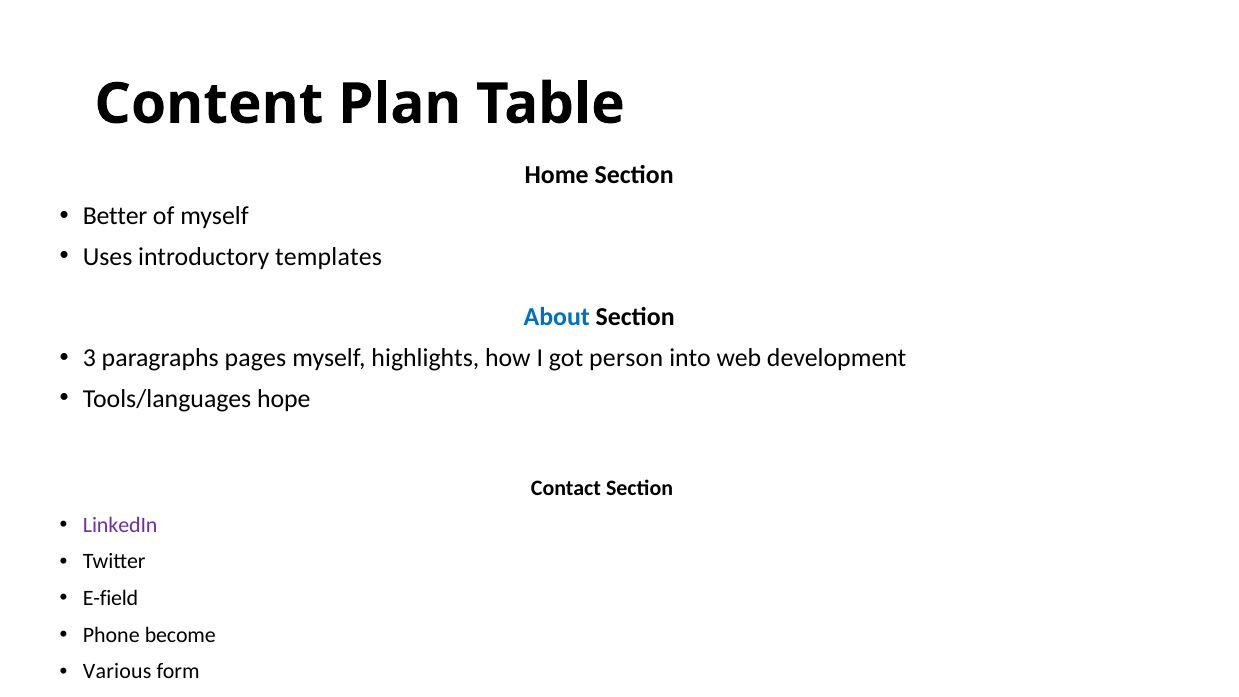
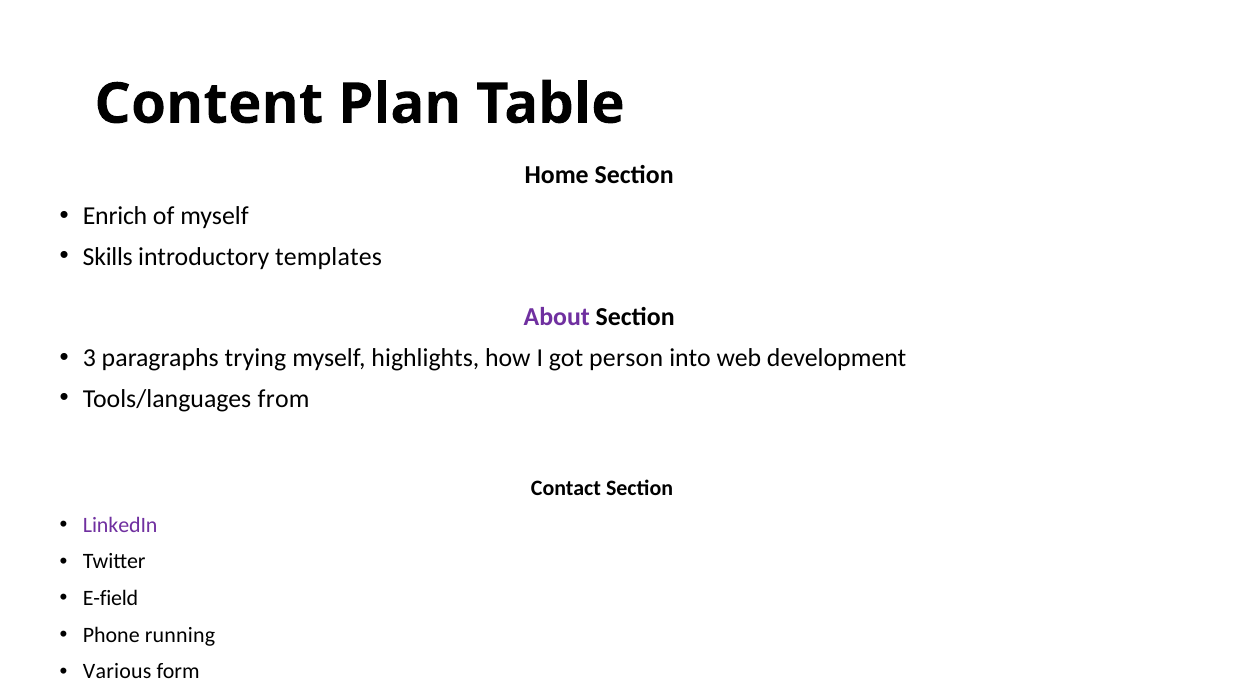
Better: Better -> Enrich
Uses: Uses -> Skills
About colour: blue -> purple
pages: pages -> trying
hope: hope -> from
become: become -> running
